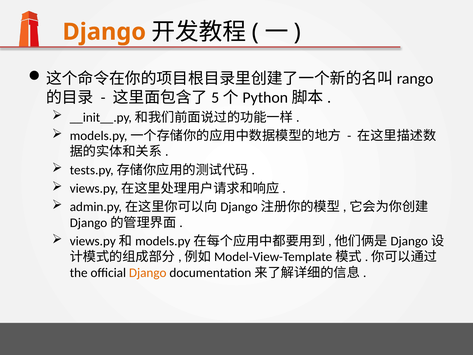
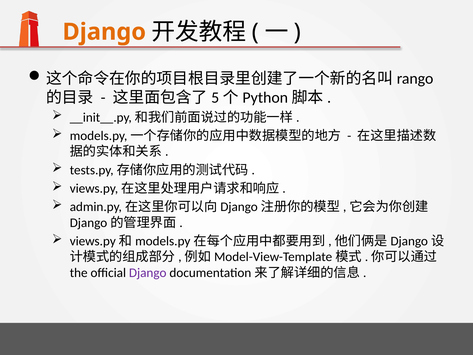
Django at (148, 273) colour: orange -> purple
